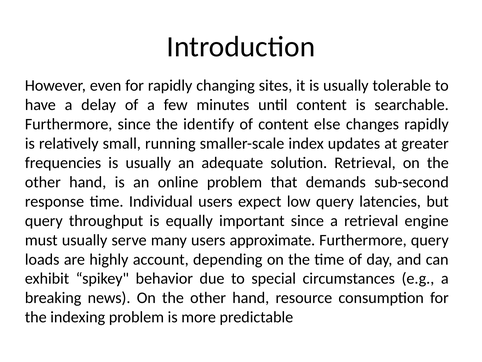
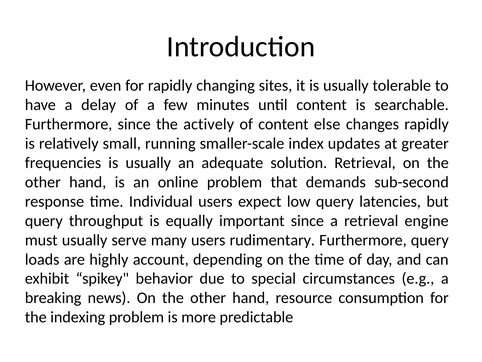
identify: identify -> actively
approximate: approximate -> rudimentary
